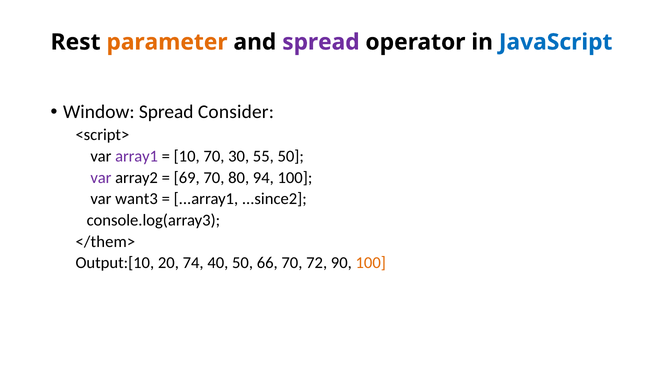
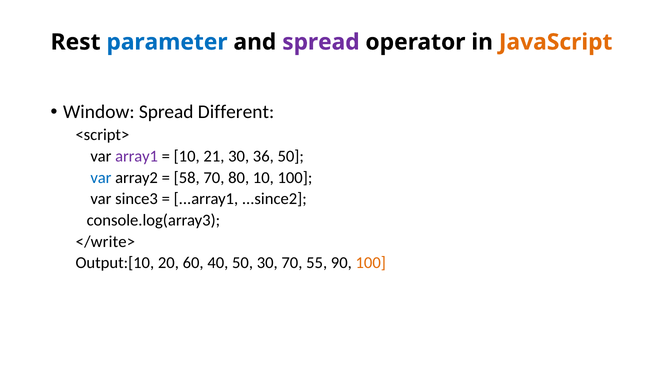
parameter colour: orange -> blue
JavaScript colour: blue -> orange
Consider: Consider -> Different
10 70: 70 -> 21
55: 55 -> 36
var at (101, 178) colour: purple -> blue
69: 69 -> 58
80 94: 94 -> 10
want3: want3 -> since3
</them>: </them> -> </write>
74: 74 -> 60
50 66: 66 -> 30
72: 72 -> 55
